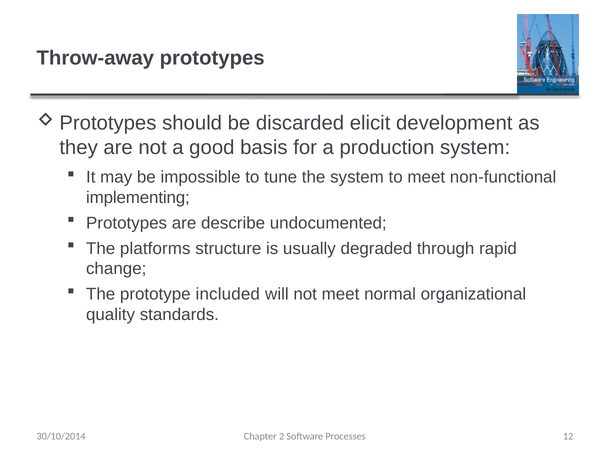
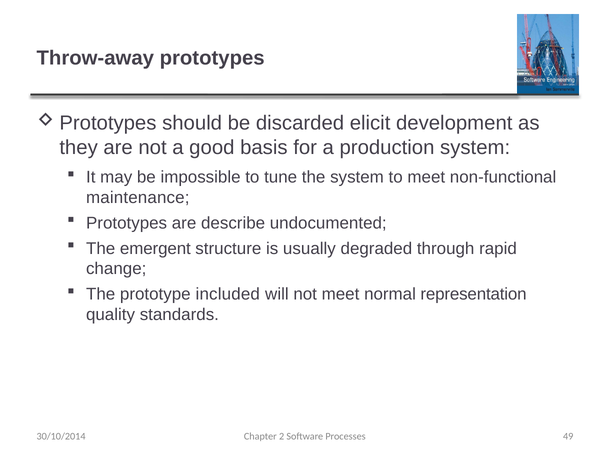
implementing: implementing -> maintenance
platforms: platforms -> emergent
organizational: organizational -> representation
12: 12 -> 49
